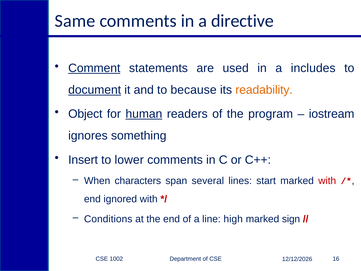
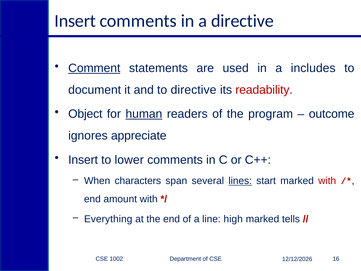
Same at (75, 21): Same -> Insert
document underline: present -> none
to because: because -> directive
readability colour: orange -> red
iostream: iostream -> outcome
something: something -> appreciate
lines underline: none -> present
ignored: ignored -> amount
Conditions: Conditions -> Everything
sign: sign -> tells
